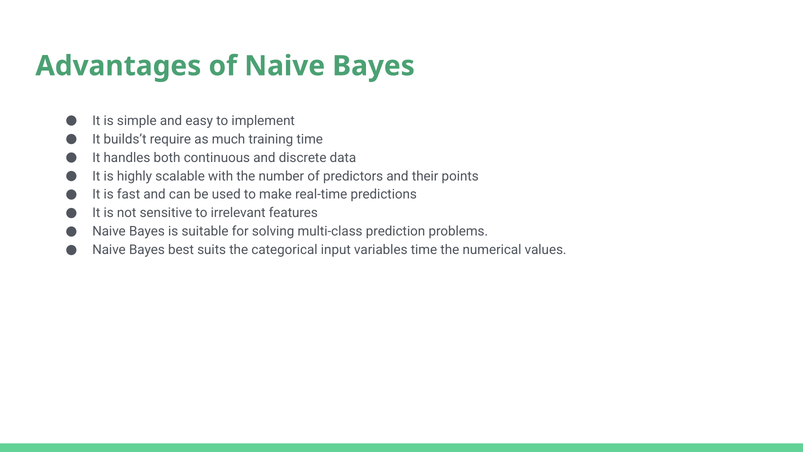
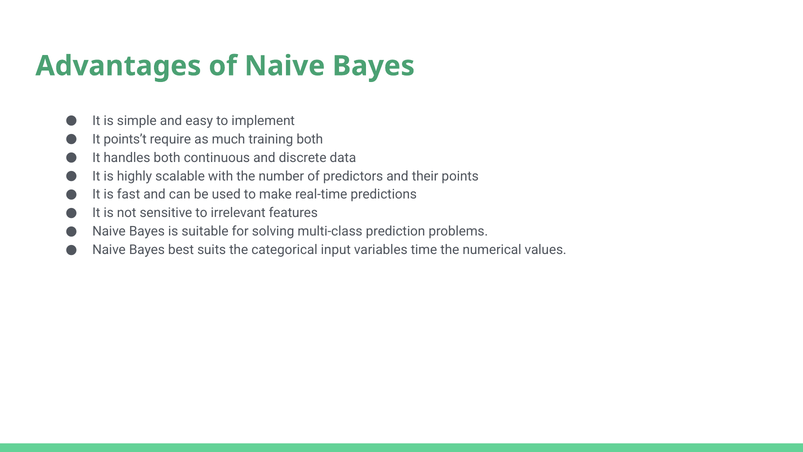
builds’t: builds’t -> points’t
training time: time -> both
